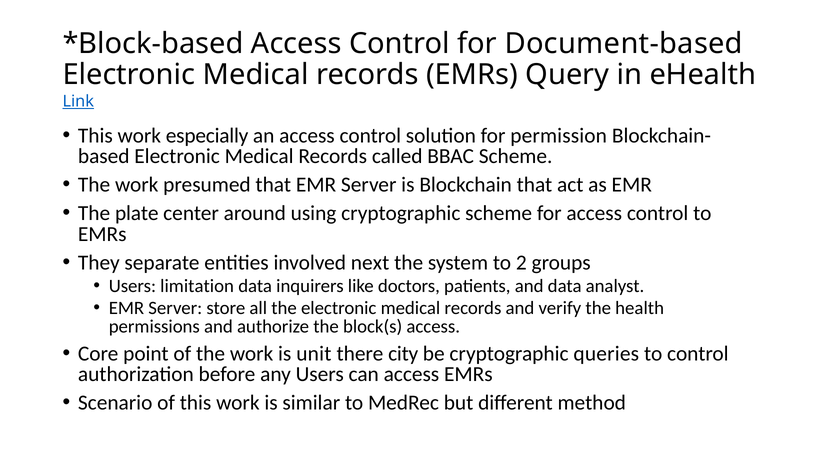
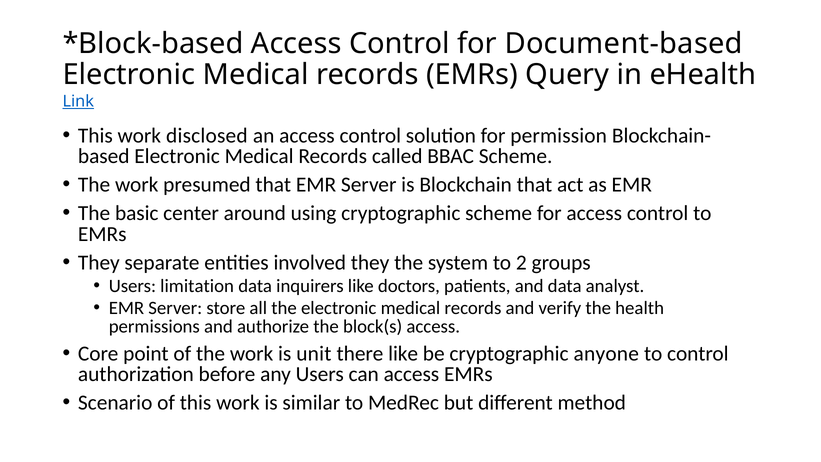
especially: especially -> disclosed
plate: plate -> basic
involved next: next -> they
there city: city -> like
queries: queries -> anyone
